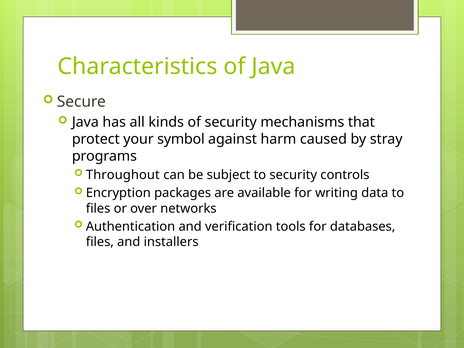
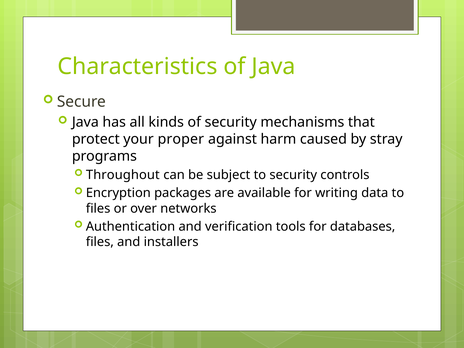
symbol: symbol -> proper
